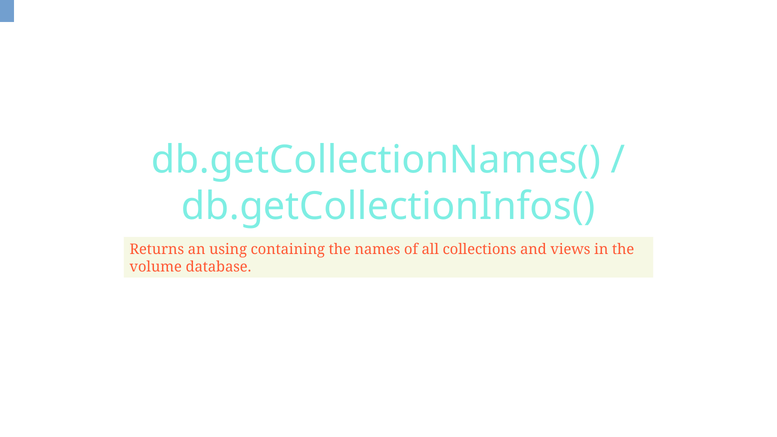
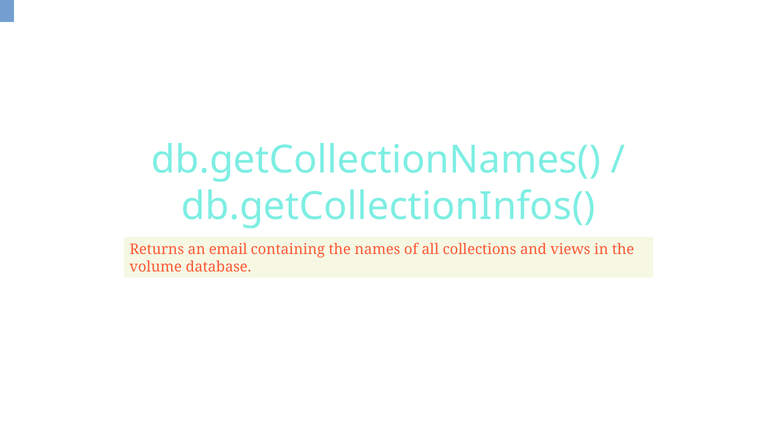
using: using -> email
